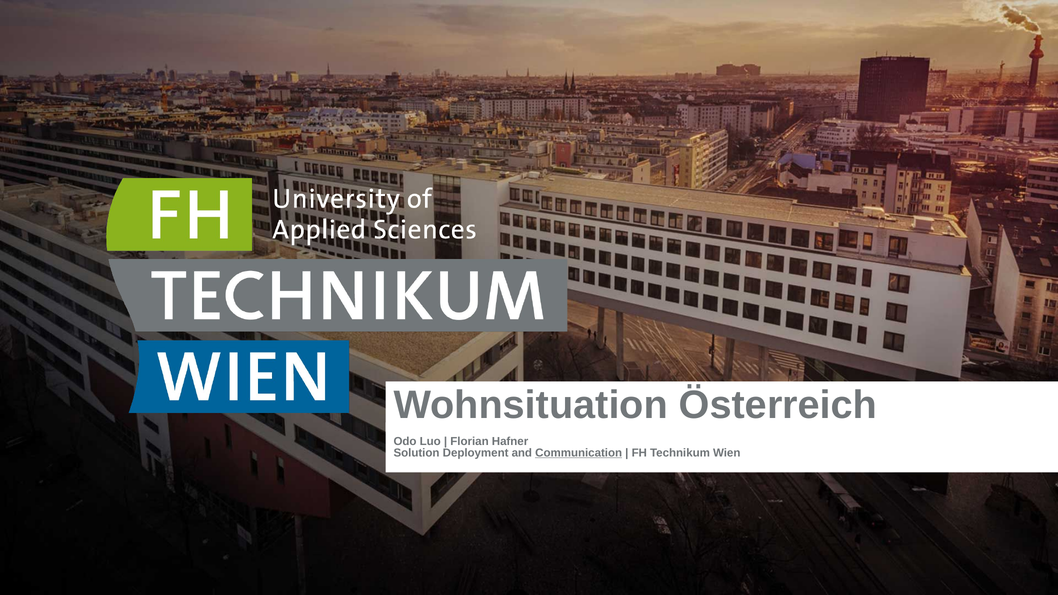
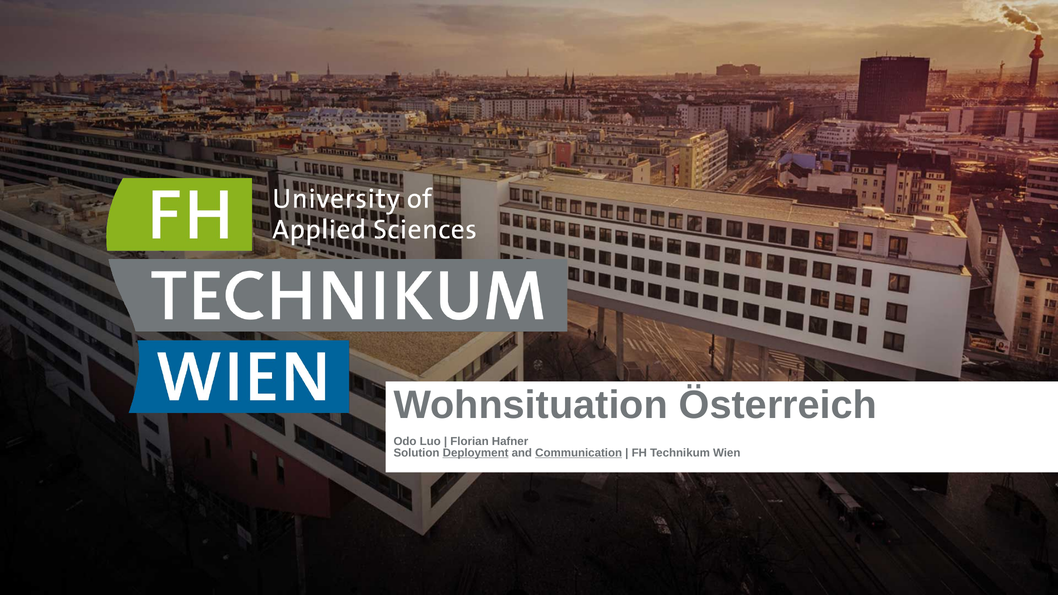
Deployment underline: none -> present
